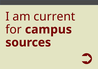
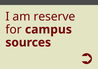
current: current -> reserve
